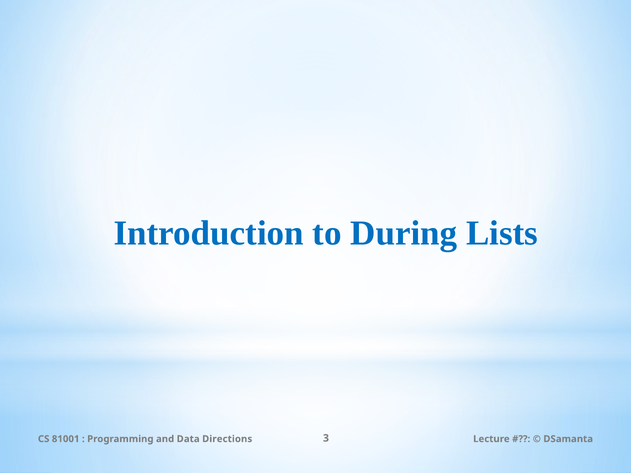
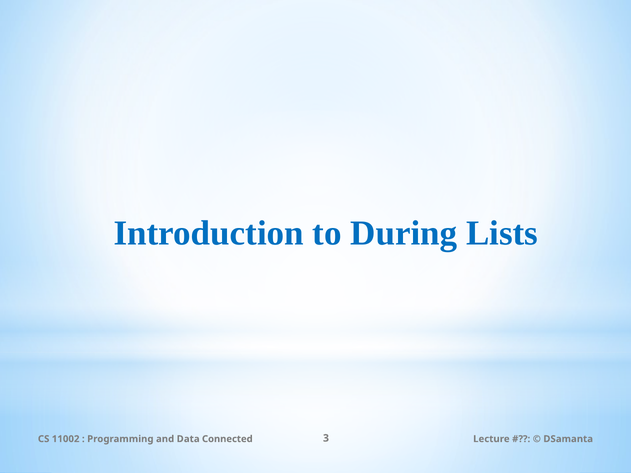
81001: 81001 -> 11002
Directions: Directions -> Connected
